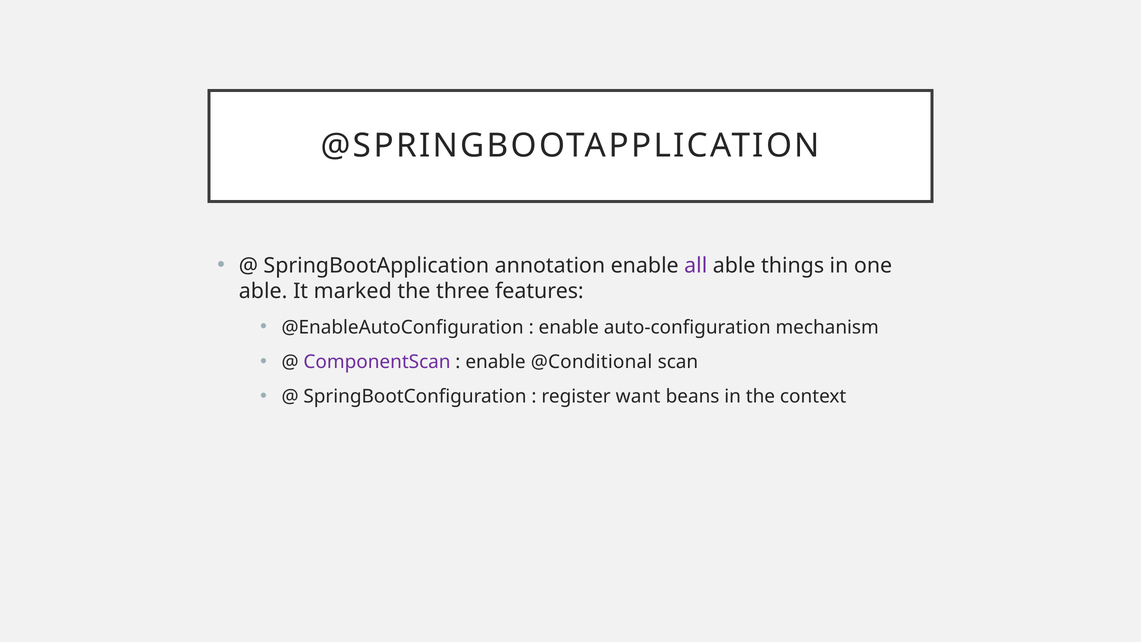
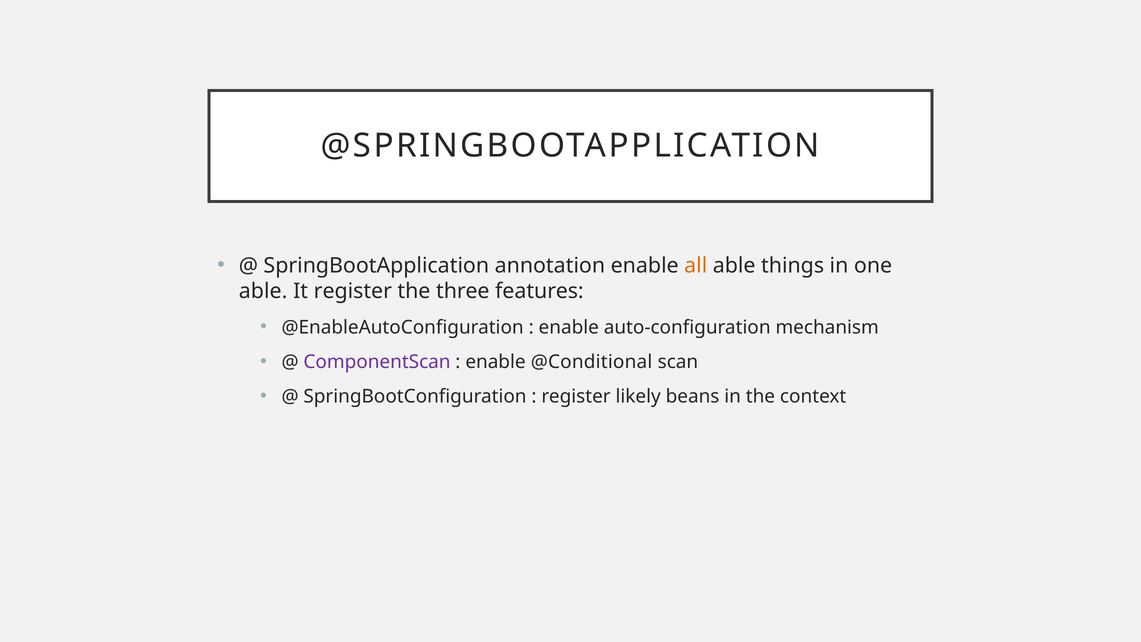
all colour: purple -> orange
It marked: marked -> register
want: want -> likely
